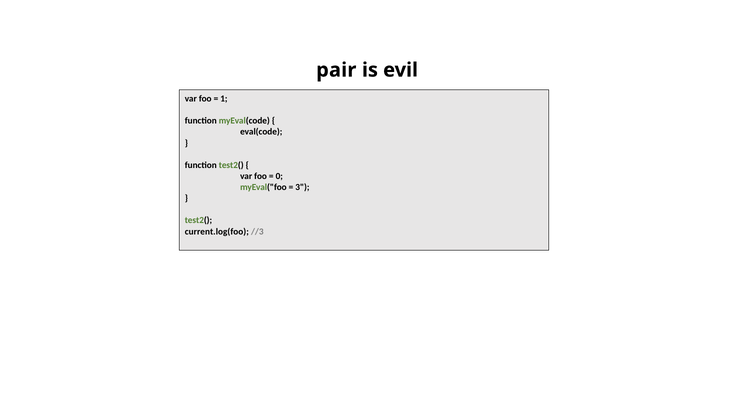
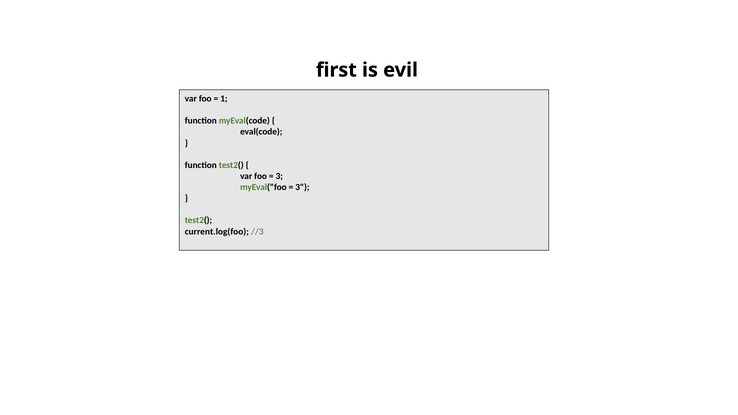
pair: pair -> first
0 at (279, 176): 0 -> 3
